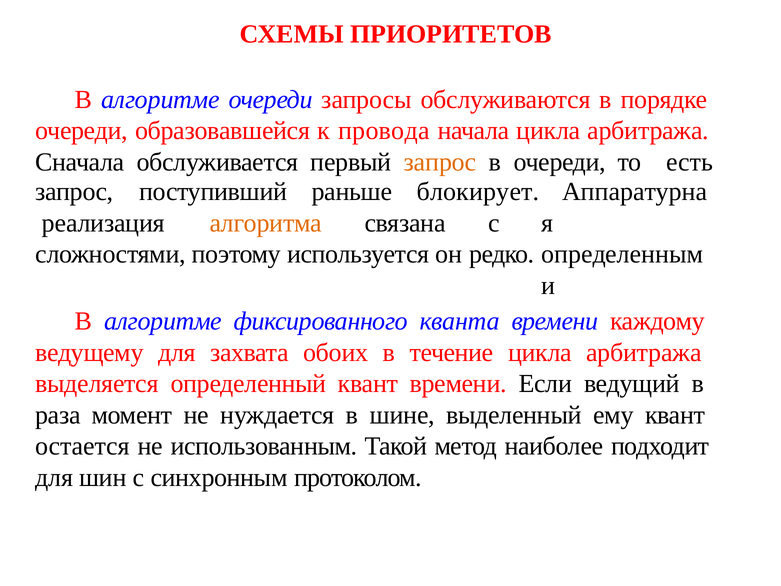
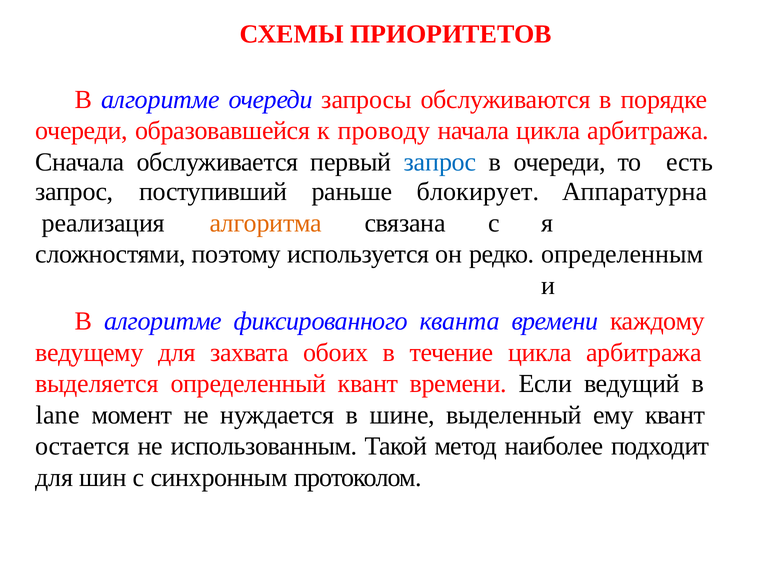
провода: провода -> проводу
запрос at (440, 162) colour: orange -> blue
раза: раза -> lane
